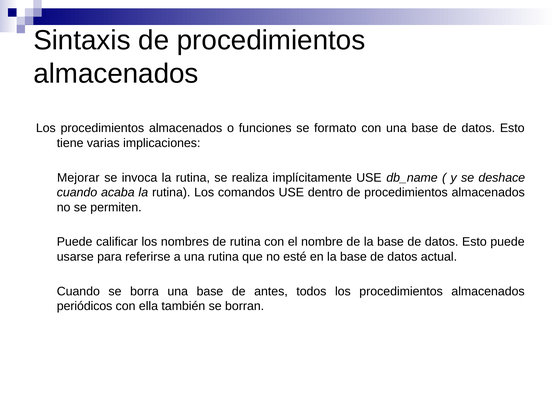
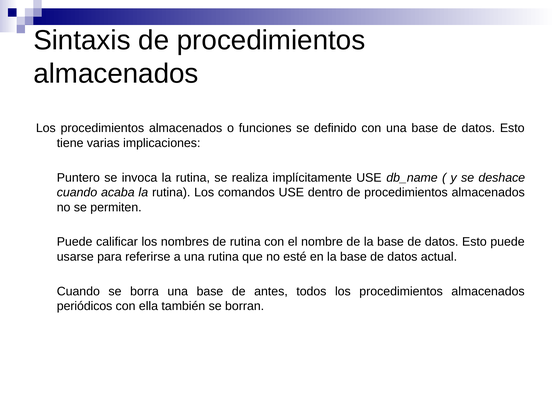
formato: formato -> definido
Mejorar: Mejorar -> Puntero
